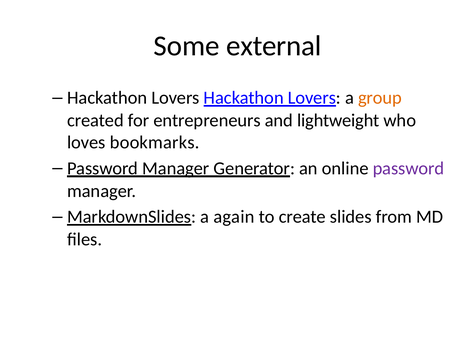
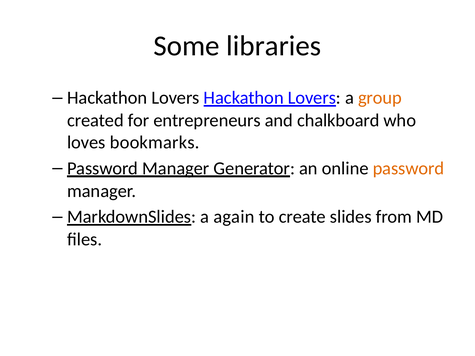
external: external -> libraries
lightweight: lightweight -> chalkboard
password at (408, 169) colour: purple -> orange
